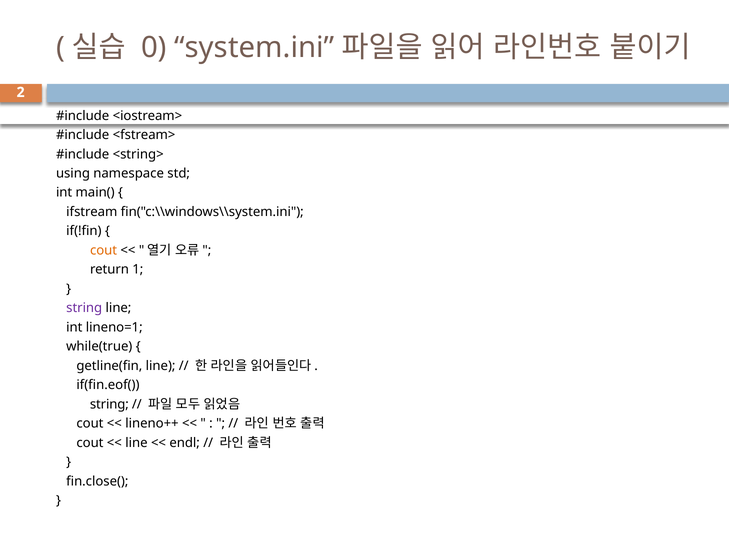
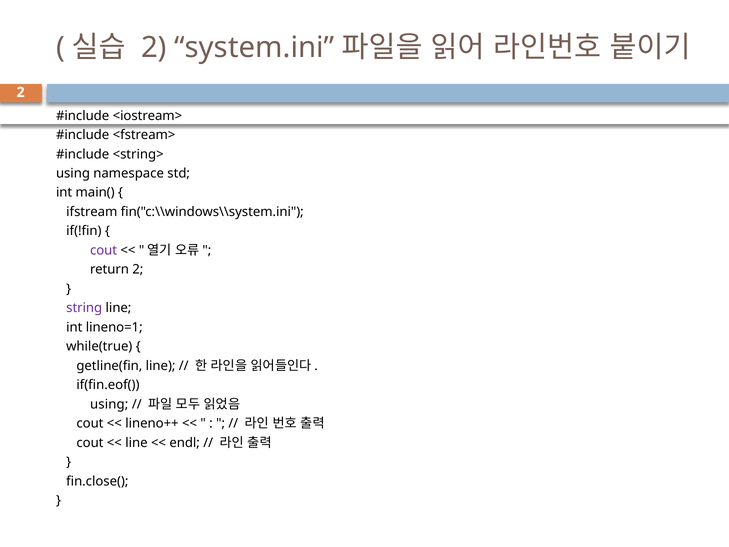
0 at (154, 47): 0 -> 2
cout at (104, 250) colour: orange -> purple
return 1: 1 -> 2
string at (109, 404): string -> using
